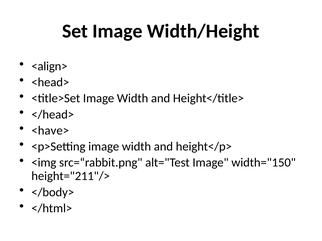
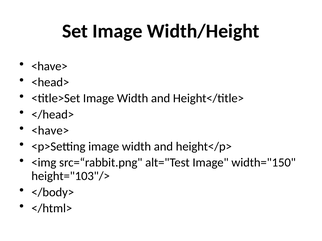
<align> at (49, 66): <align> -> <have>
height="211"/>: height="211"/> -> height="103"/>
